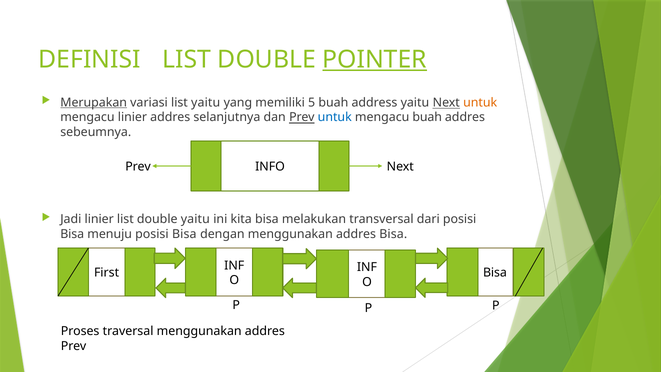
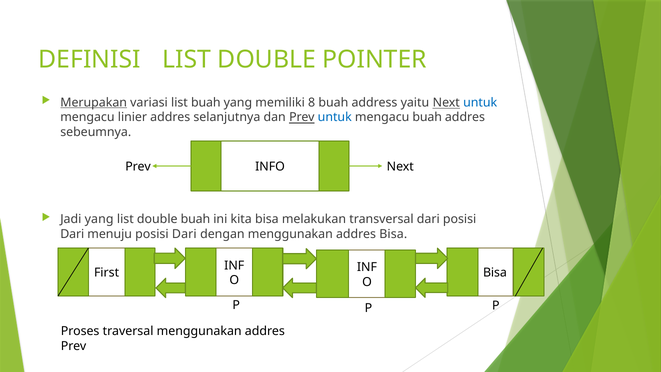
POINTER underline: present -> none
list yaitu: yaitu -> buah
5: 5 -> 8
untuk at (480, 102) colour: orange -> blue
Jadi linier: linier -> yang
double yaitu: yaitu -> buah
Bisa at (72, 234): Bisa -> Dari
menuju posisi Bisa: Bisa -> Dari
